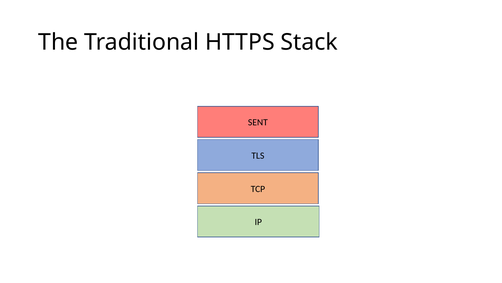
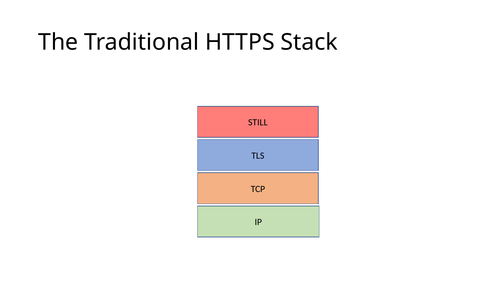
SENT: SENT -> STILL
